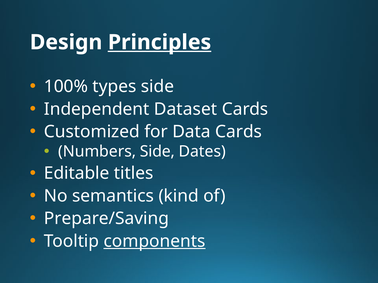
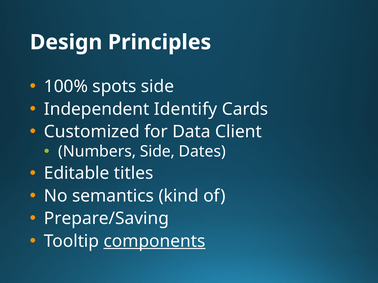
Principles underline: present -> none
types: types -> spots
Dataset: Dataset -> Identify
Data Cards: Cards -> Client
